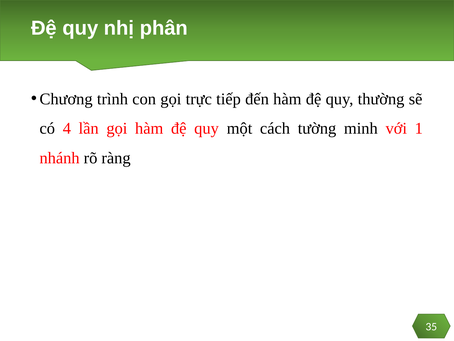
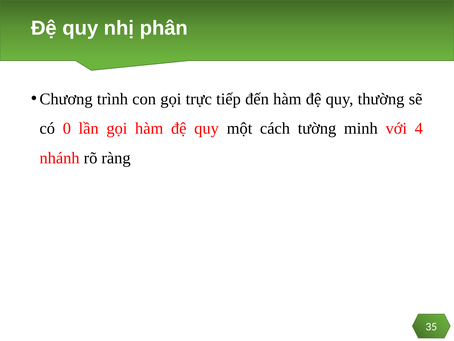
4: 4 -> 0
1: 1 -> 4
